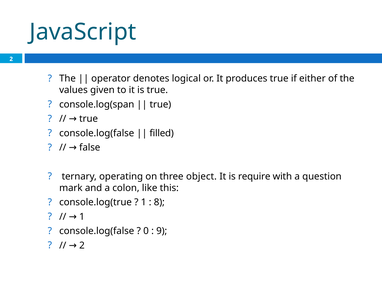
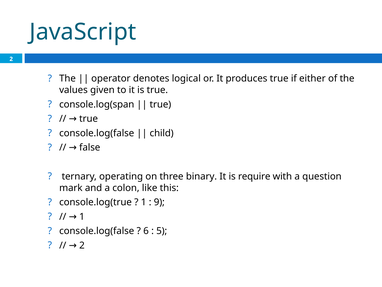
filled: filled -> child
object: object -> binary
8: 8 -> 9
0: 0 -> 6
9: 9 -> 5
